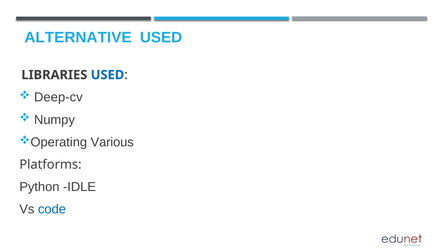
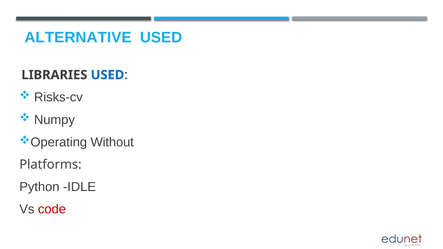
Deep-cv: Deep-cv -> Risks-cv
Various: Various -> Without
code colour: blue -> red
